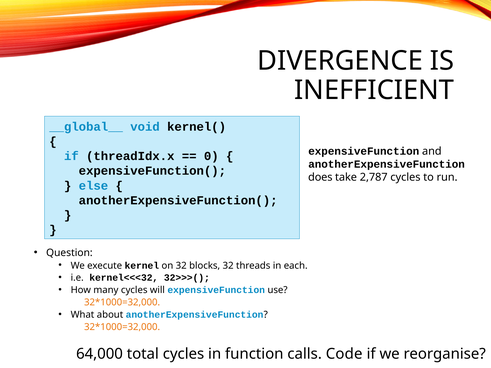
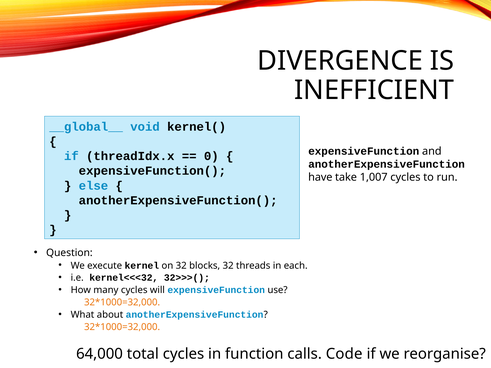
does: does -> have
2,787: 2,787 -> 1,007
